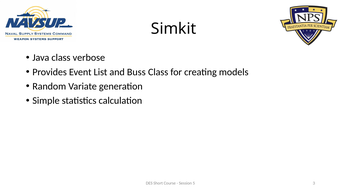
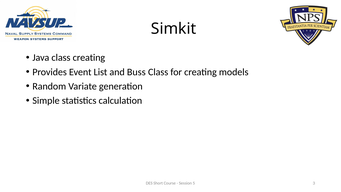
class verbose: verbose -> creating
